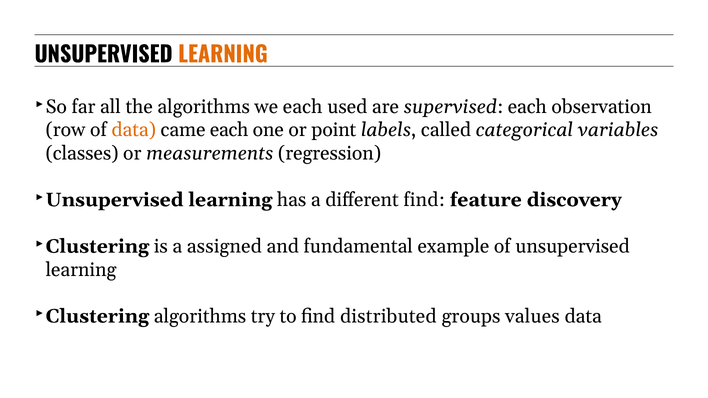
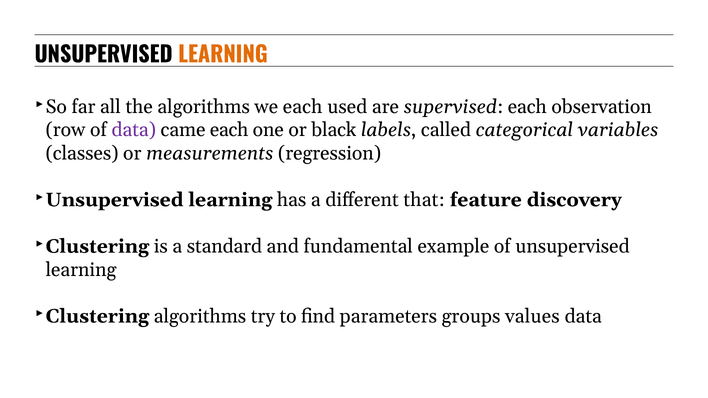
data at (134, 130) colour: orange -> purple
point: point -> black
different find: find -> that
assigned: assigned -> standard
distributed: distributed -> parameters
